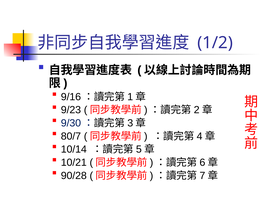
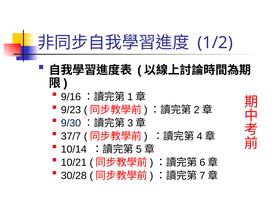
80/7: 80/7 -> 37/7
90/28: 90/28 -> 30/28
